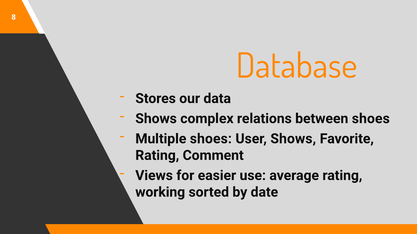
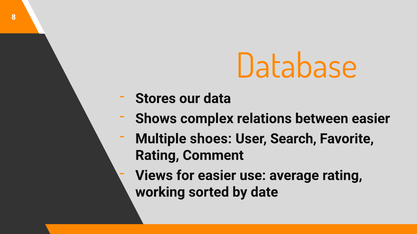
between shoes: shoes -> easier
User Shows: Shows -> Search
